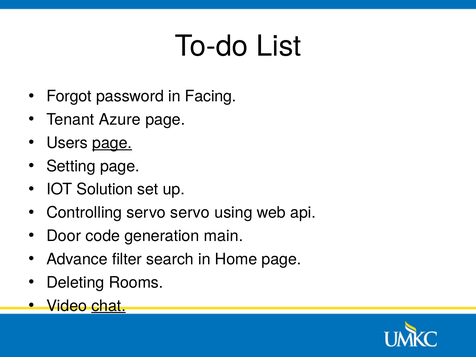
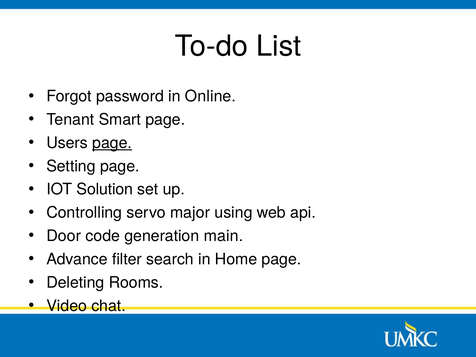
Facing: Facing -> Online
Azure: Azure -> Smart
servo servo: servo -> major
chat underline: present -> none
